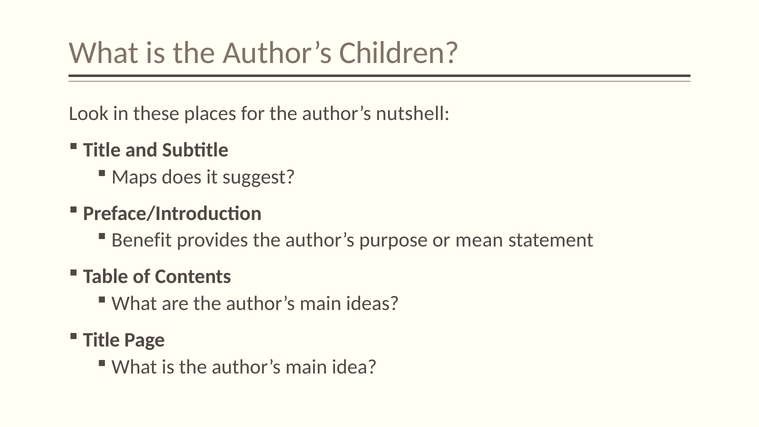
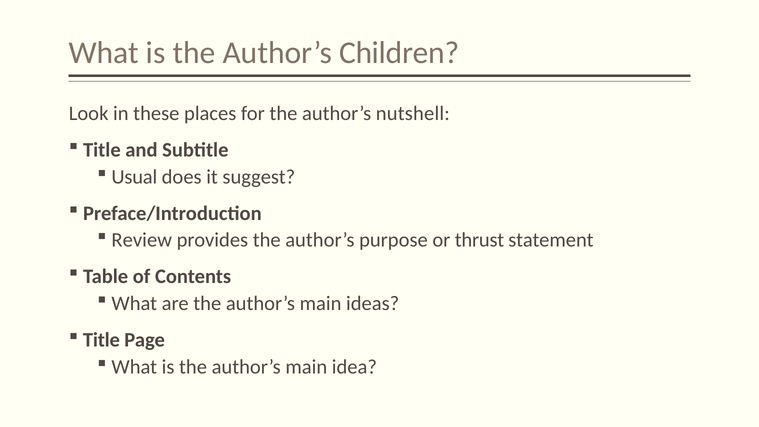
Maps: Maps -> Usual
Benefit: Benefit -> Review
mean: mean -> thrust
